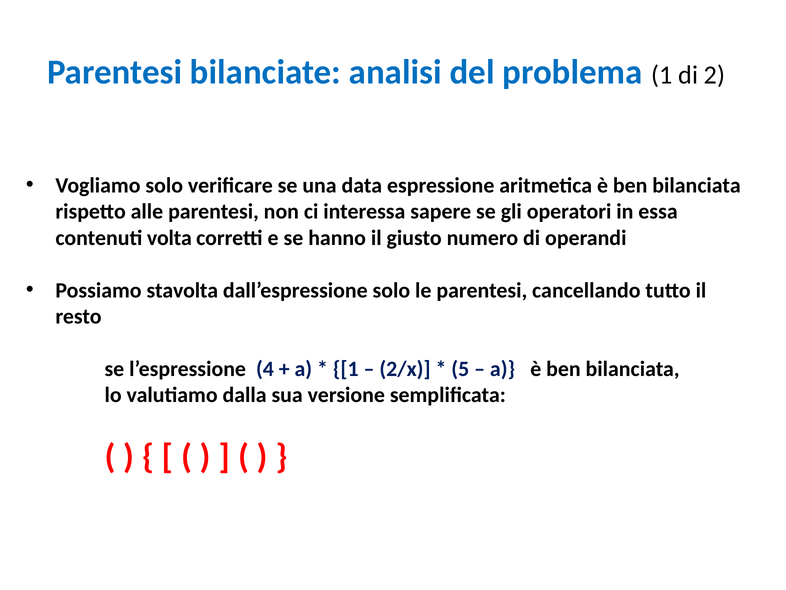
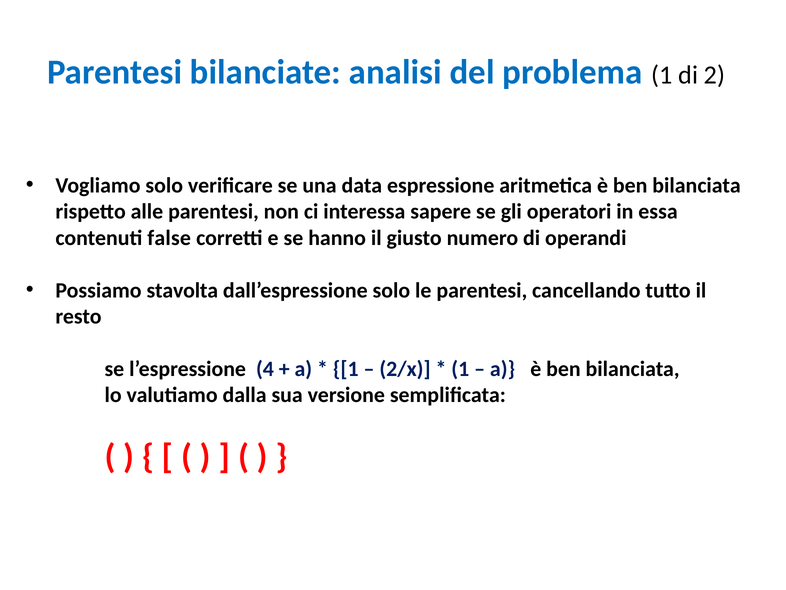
volta: volta -> false
5 at (460, 369): 5 -> 1
